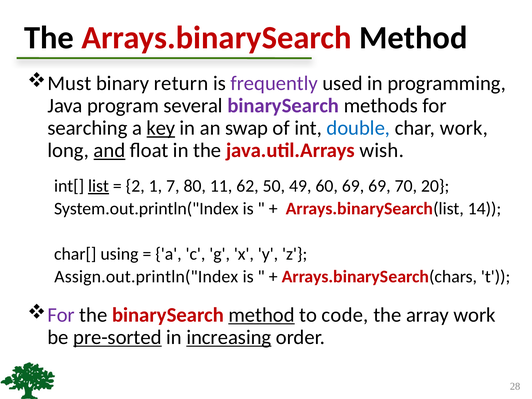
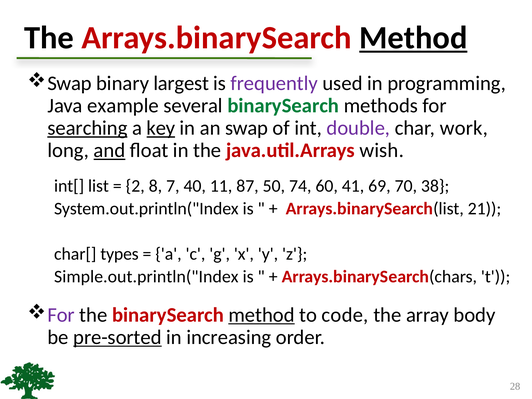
Method at (413, 38) underline: none -> present
Must at (69, 83): Must -> Swap
return: return -> largest
program: program -> example
binarySearch at (283, 106) colour: purple -> green
searching underline: none -> present
double colour: blue -> purple
list underline: present -> none
1: 1 -> 8
80: 80 -> 40
62: 62 -> 87
49: 49 -> 74
60 69: 69 -> 41
20: 20 -> 38
14: 14 -> 21
using: using -> types
Assign.out.println("Index: Assign.out.println("Index -> Simple.out.println("Index
array work: work -> body
increasing underline: present -> none
